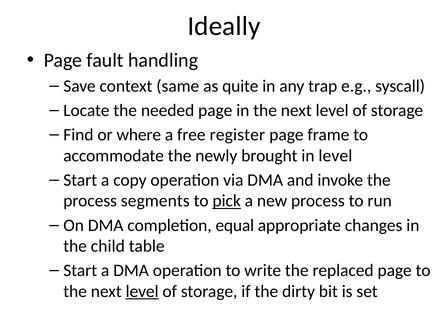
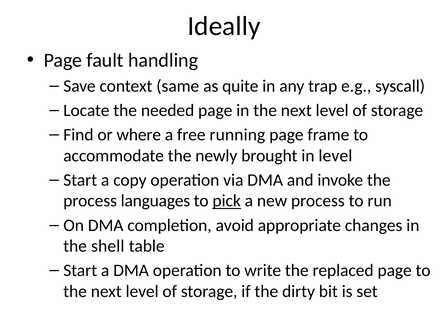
register: register -> running
segments: segments -> languages
equal: equal -> avoid
child: child -> shell
level at (142, 291) underline: present -> none
